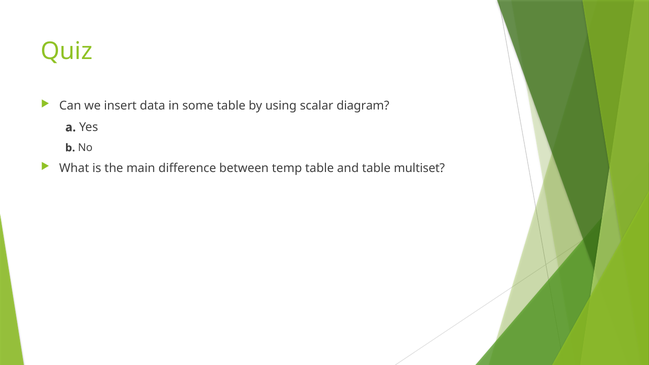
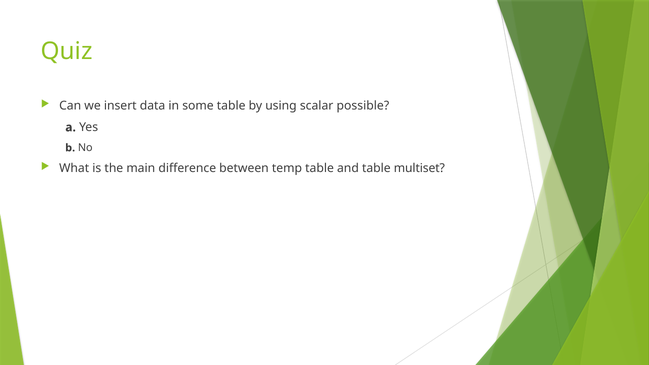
diagram: diagram -> possible
